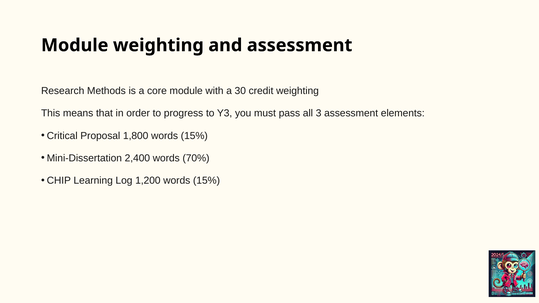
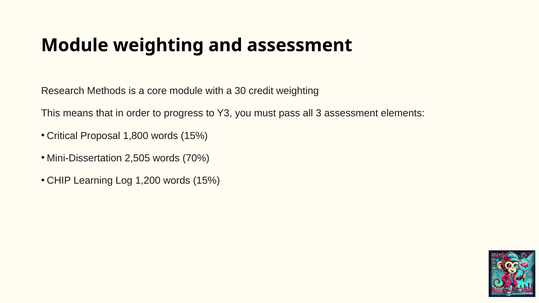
2,400: 2,400 -> 2,505
